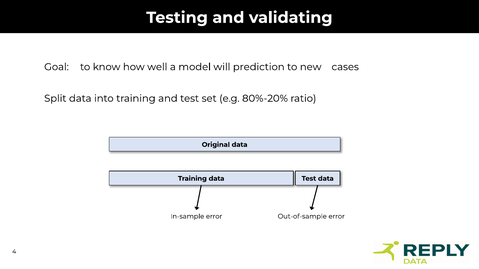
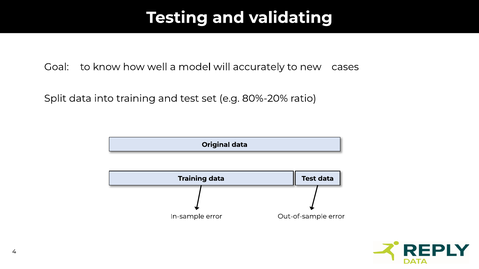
prediction: prediction -> accurately
